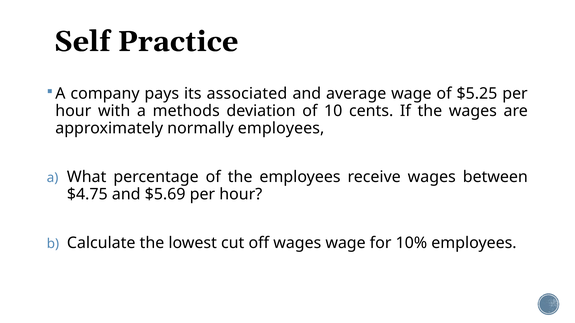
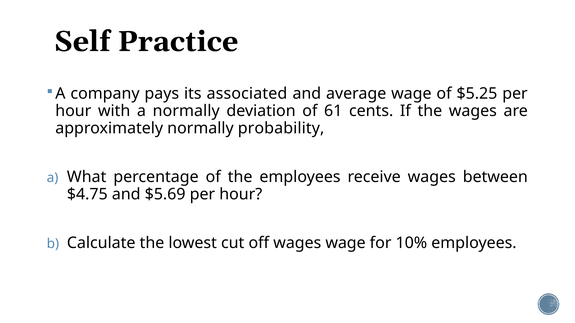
a methods: methods -> normally
10: 10 -> 61
normally employees: employees -> probability
